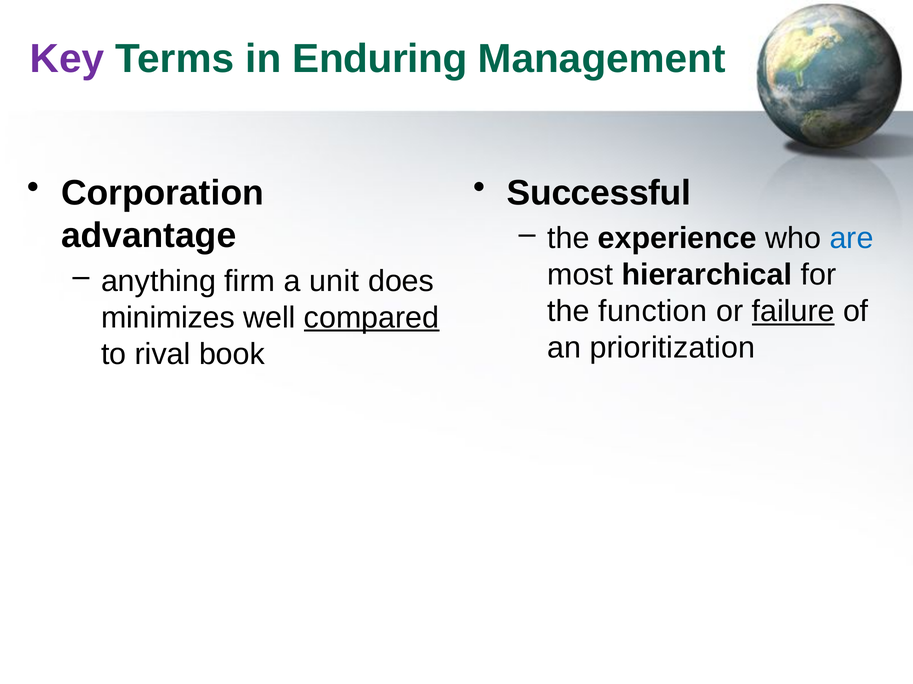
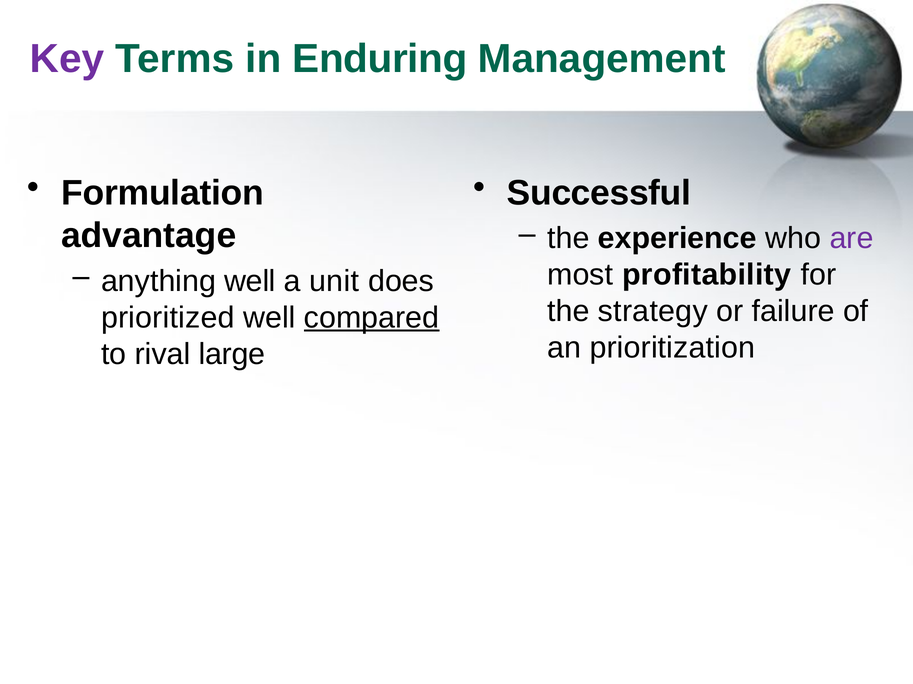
Corporation: Corporation -> Formulation
are colour: blue -> purple
hierarchical: hierarchical -> profitability
anything firm: firm -> well
function: function -> strategy
failure underline: present -> none
minimizes: minimizes -> prioritized
book: book -> large
